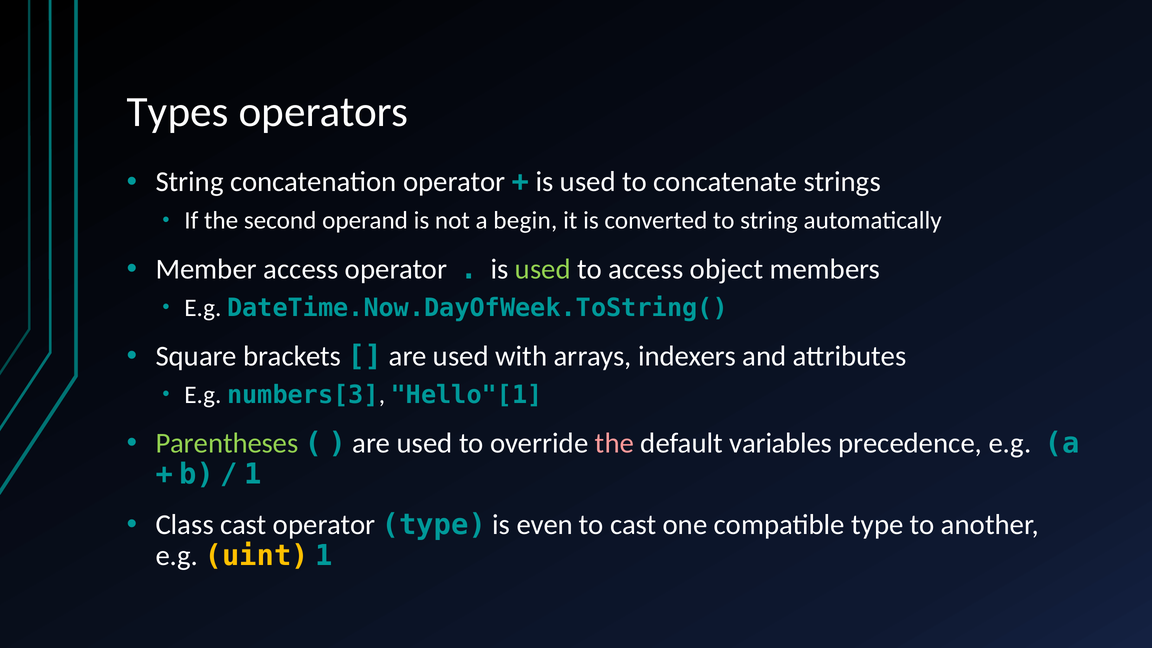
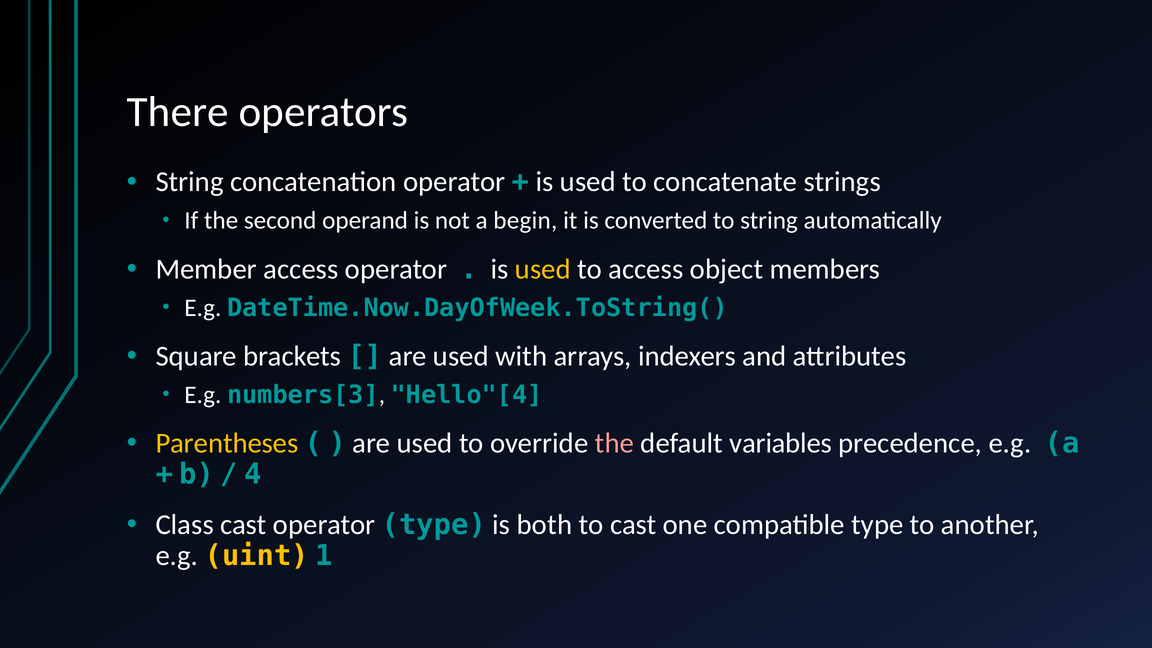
Types: Types -> There
used at (543, 269) colour: light green -> yellow
Hello"[1: Hello"[1 -> Hello"[4
Parentheses colour: light green -> yellow
1 at (253, 474): 1 -> 4
even: even -> both
